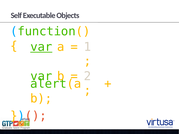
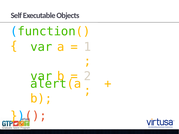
var at (41, 47) underline: present -> none
